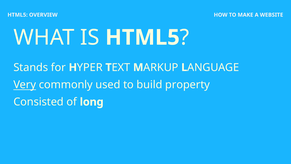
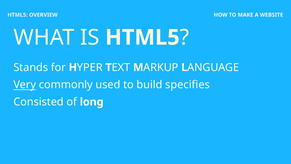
property: property -> specifies
